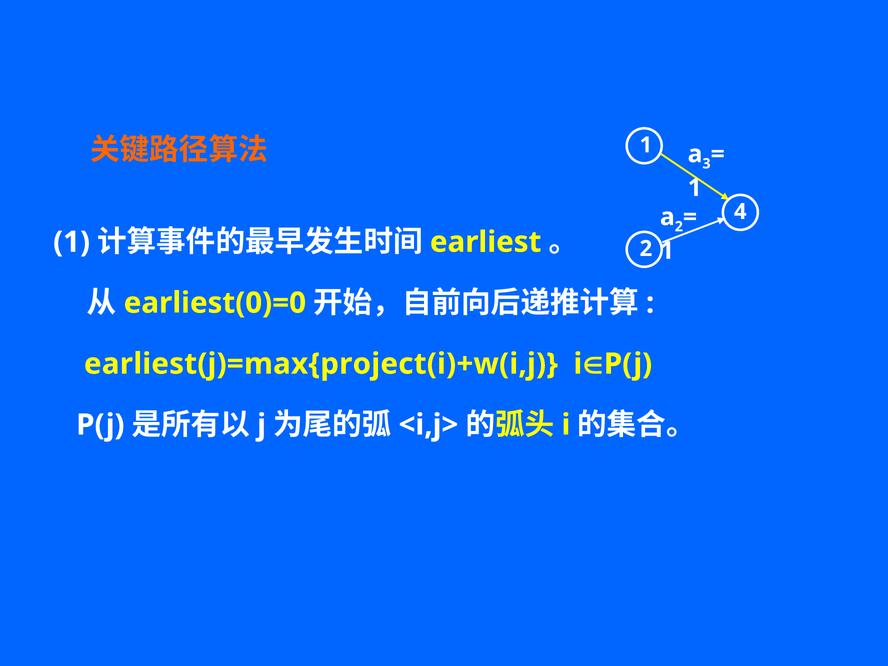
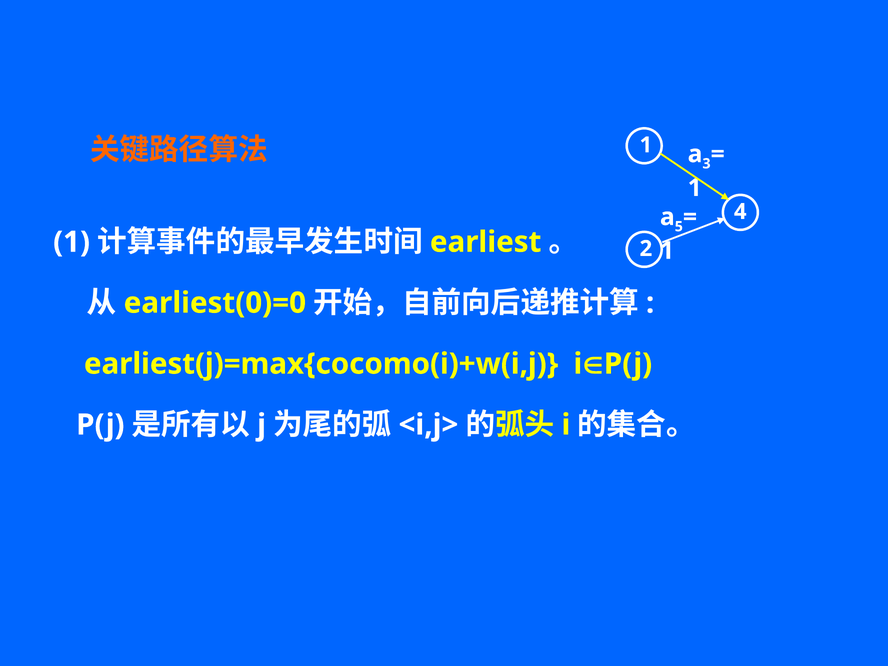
2 at (679, 227): 2 -> 5
earliest(j)=max{project(i)+w(i,j: earliest(j)=max{project(i)+w(i,j -> earliest(j)=max{cocomo(i)+w(i,j
